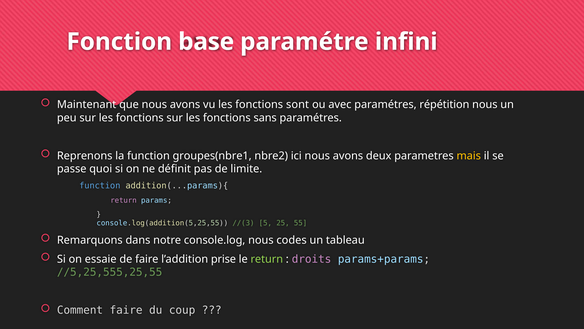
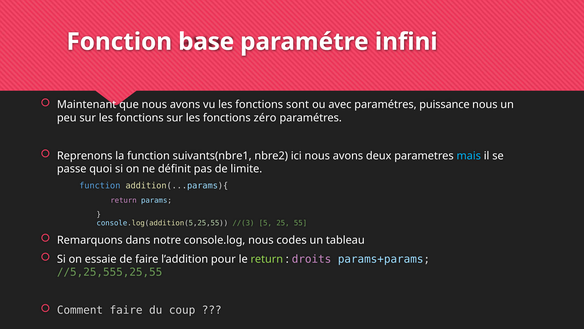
répétition: répétition -> puissance
sans: sans -> zéro
groupes(nbre1: groupes(nbre1 -> suivants(nbre1
mais colour: yellow -> light blue
prise: prise -> pour
